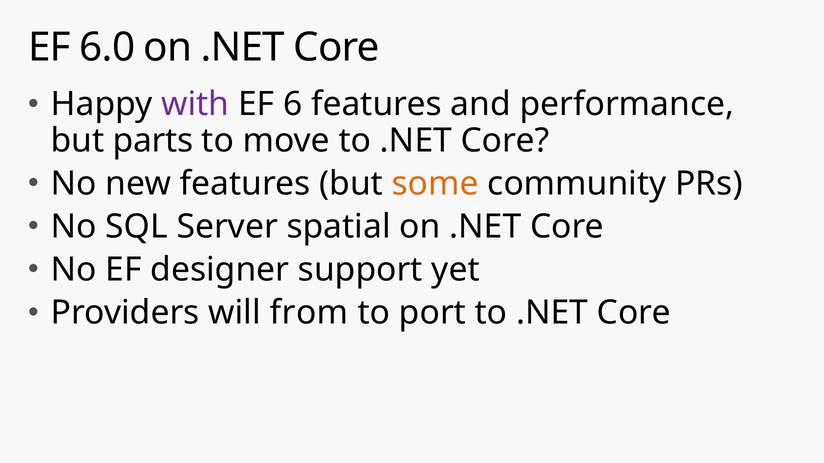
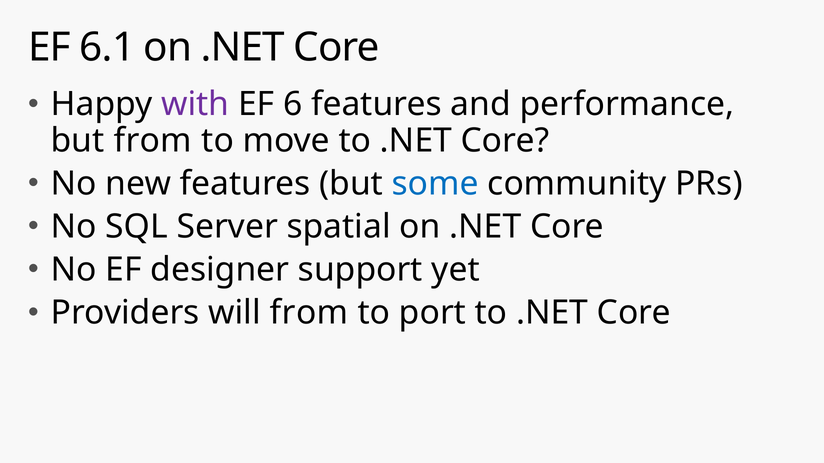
6.0: 6.0 -> 6.1
but parts: parts -> from
some colour: orange -> blue
